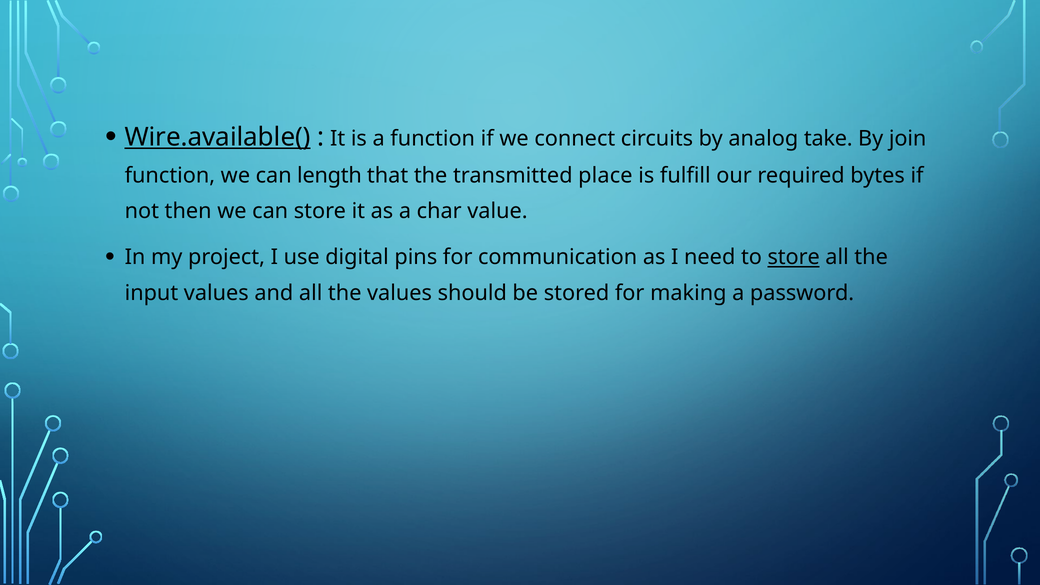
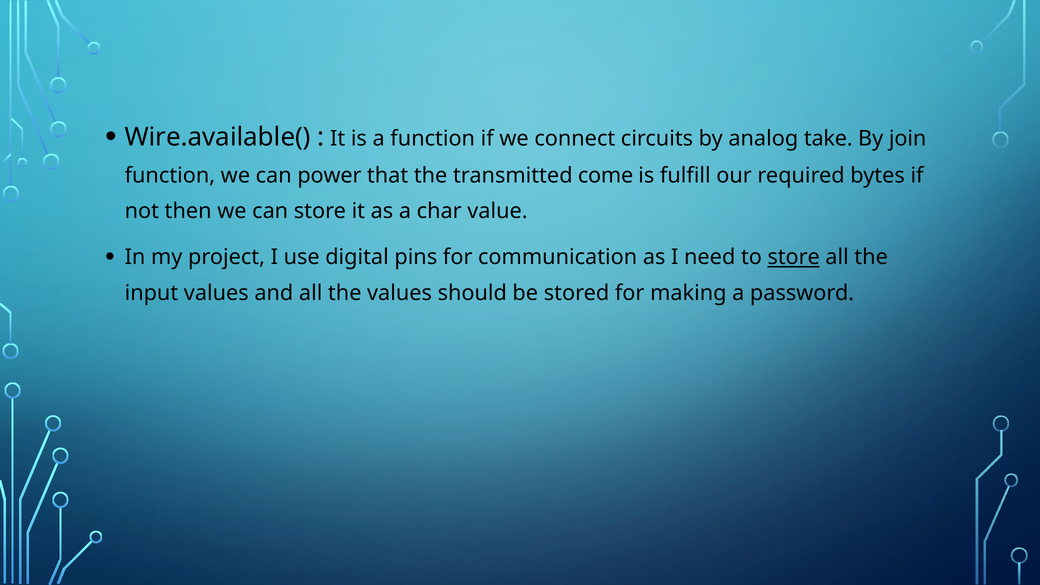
Wire.available( underline: present -> none
length: length -> power
place: place -> come
